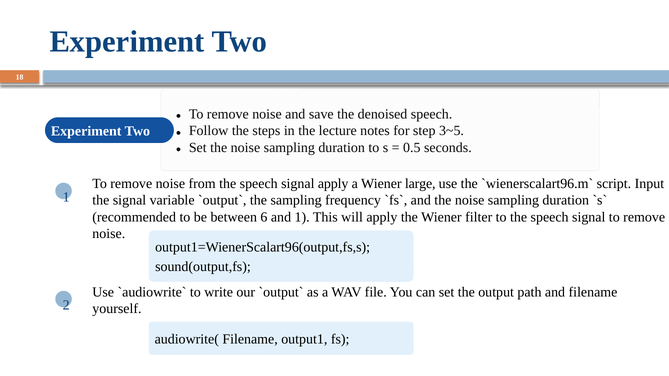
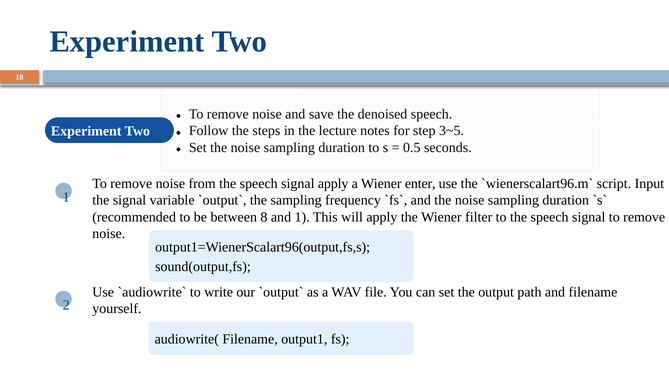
large: large -> enter
6: 6 -> 8
